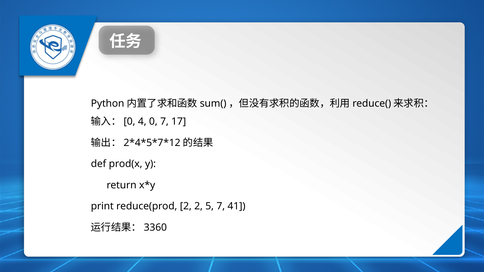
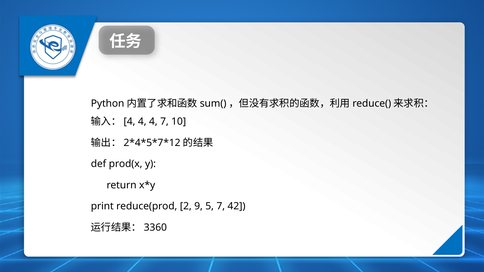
0 at (129, 122): 0 -> 4
0 at (153, 122): 0 -> 4
17: 17 -> 10
2 2: 2 -> 9
41: 41 -> 42
